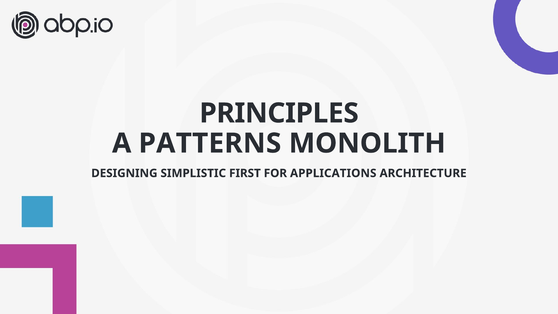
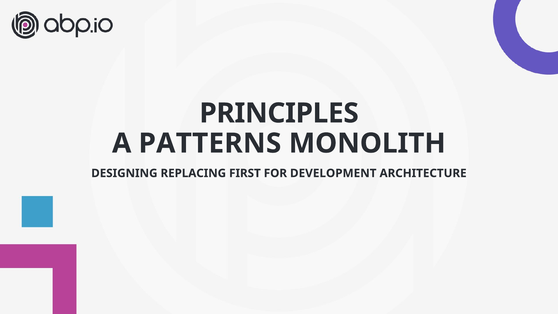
SIMPLISTIC: SIMPLISTIC -> REPLACING
APPLICATIONS: APPLICATIONS -> DEVELOPMENT
